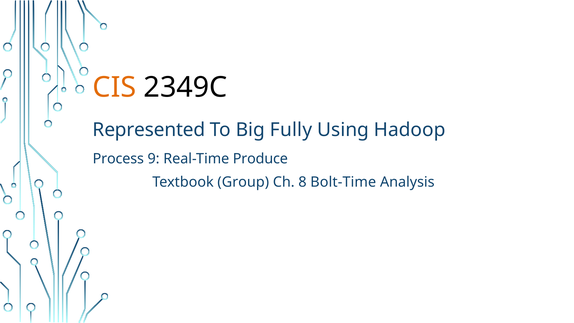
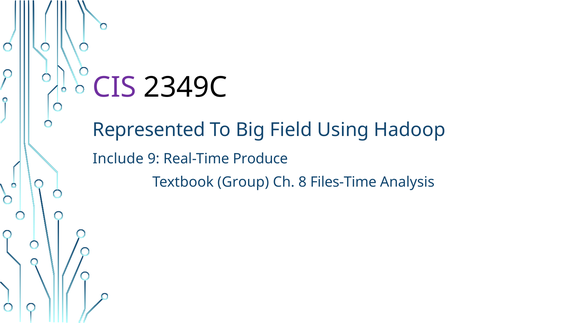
CIS colour: orange -> purple
Fully: Fully -> Field
Process: Process -> Include
Bolt-Time: Bolt-Time -> Files-Time
